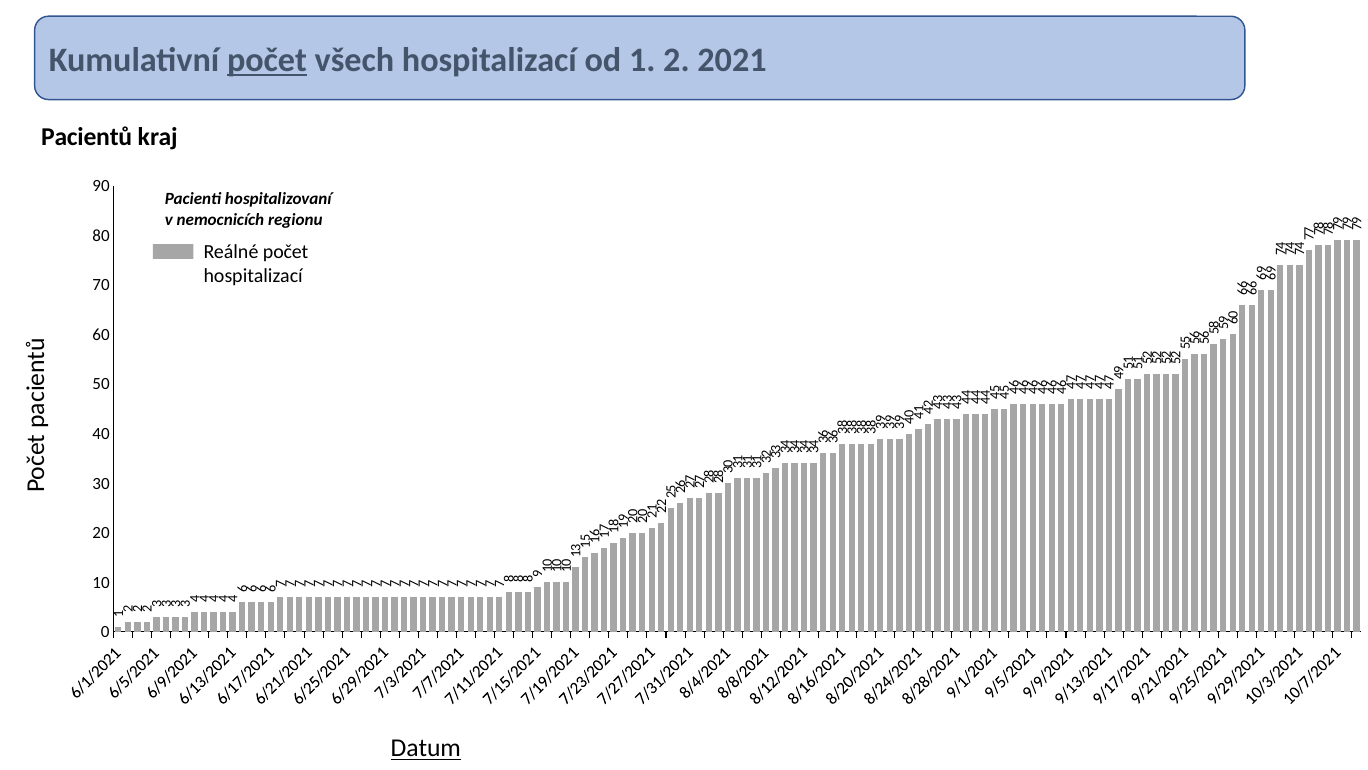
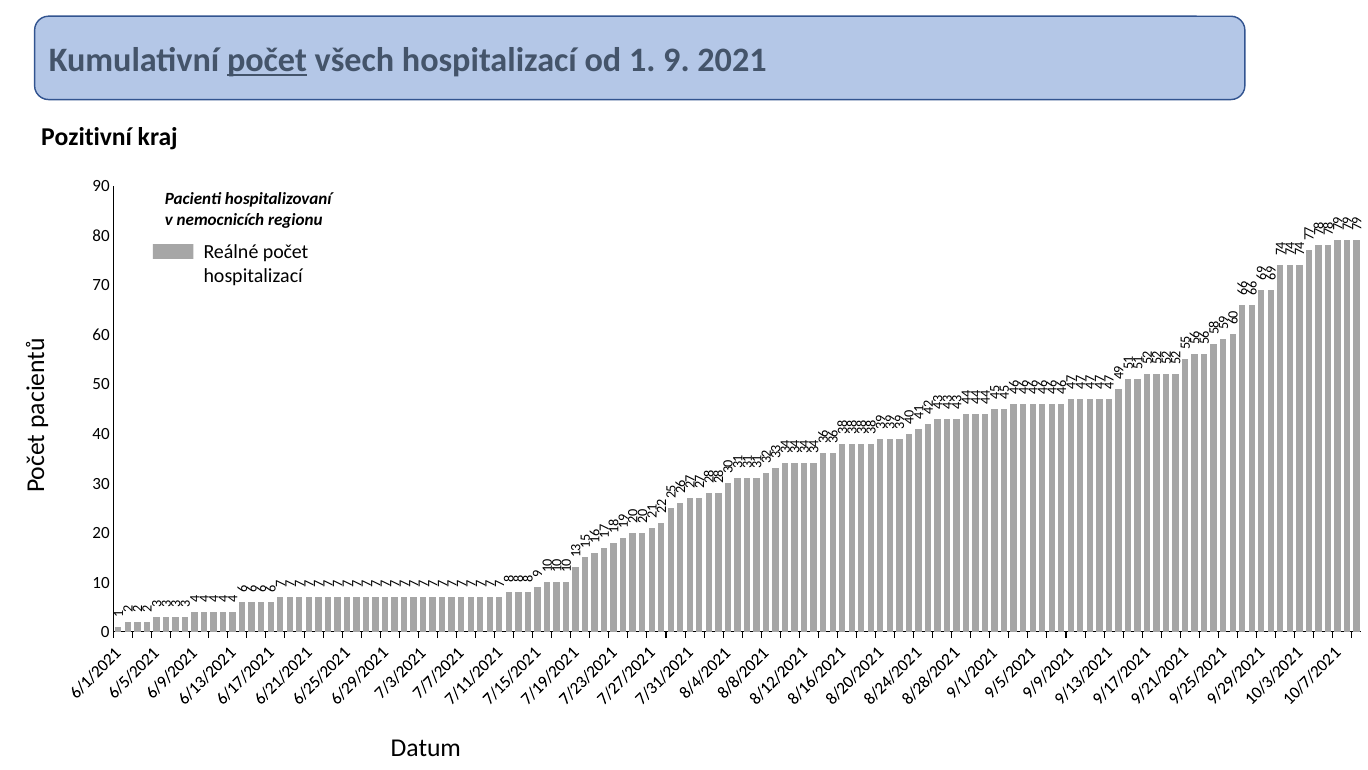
od 1 2: 2 -> 9
Pacientů: Pacientů -> Pozitivní
Datum underline: present -> none
